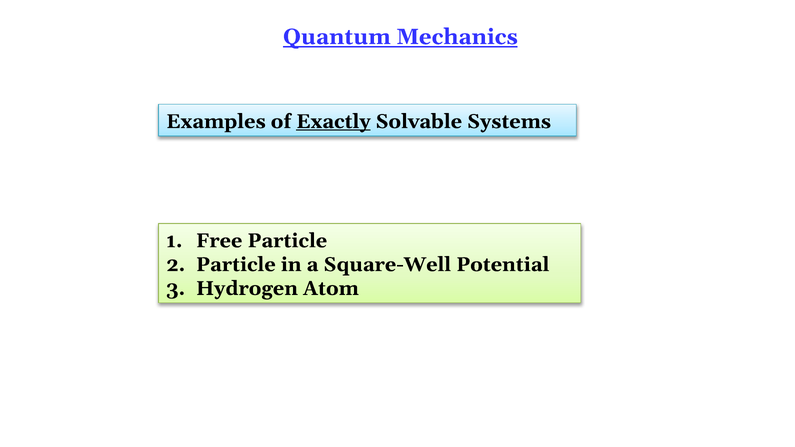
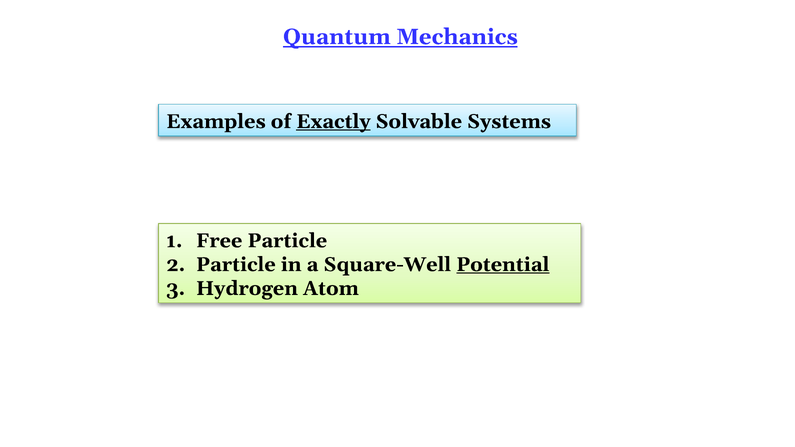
Potential underline: none -> present
